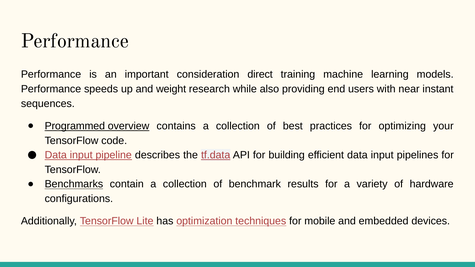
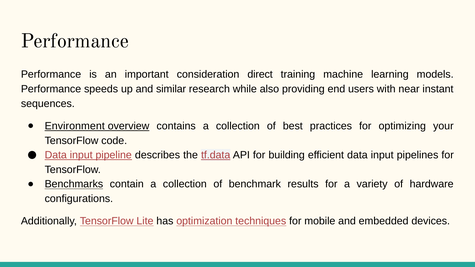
weight: weight -> similar
Programmed: Programmed -> Environment
